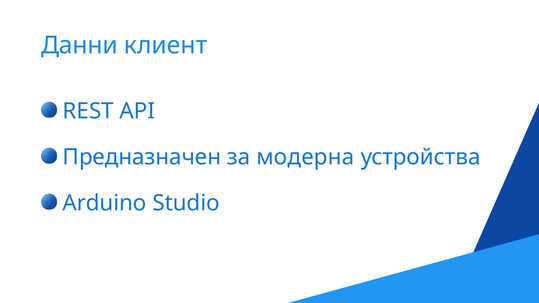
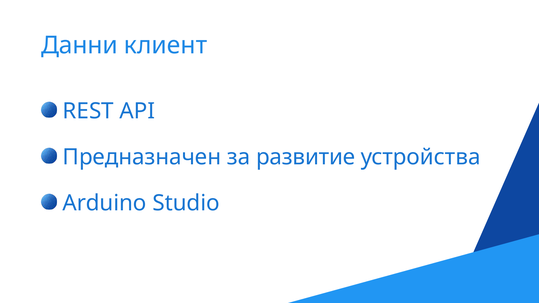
модерна: модерна -> развитие
